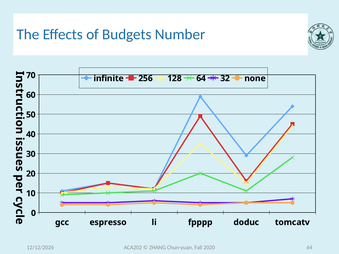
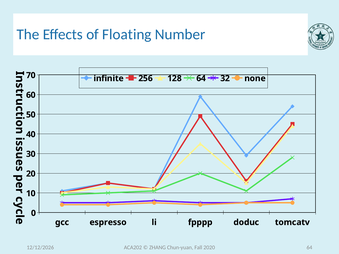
Budgets: Budgets -> Floating
